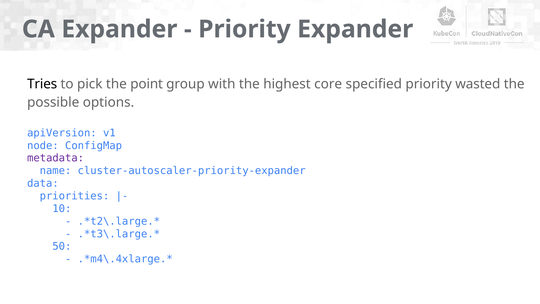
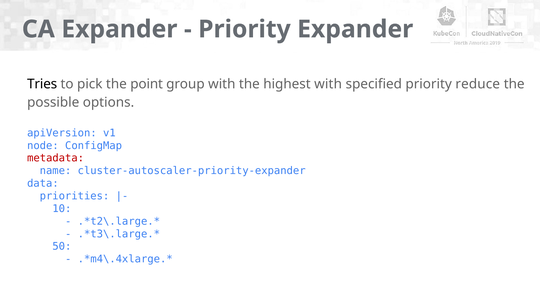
highest core: core -> with
wasted: wasted -> reduce
metadata colour: purple -> red
